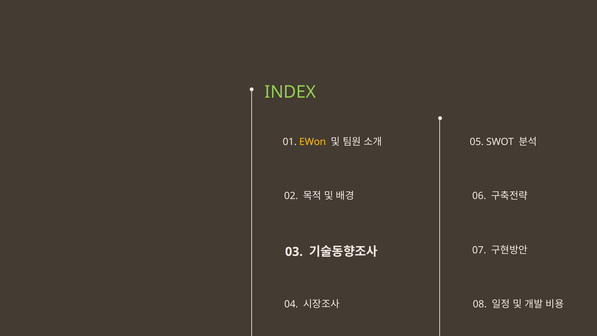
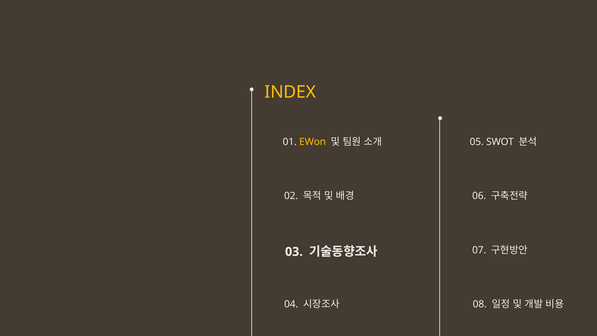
INDEX colour: light green -> yellow
